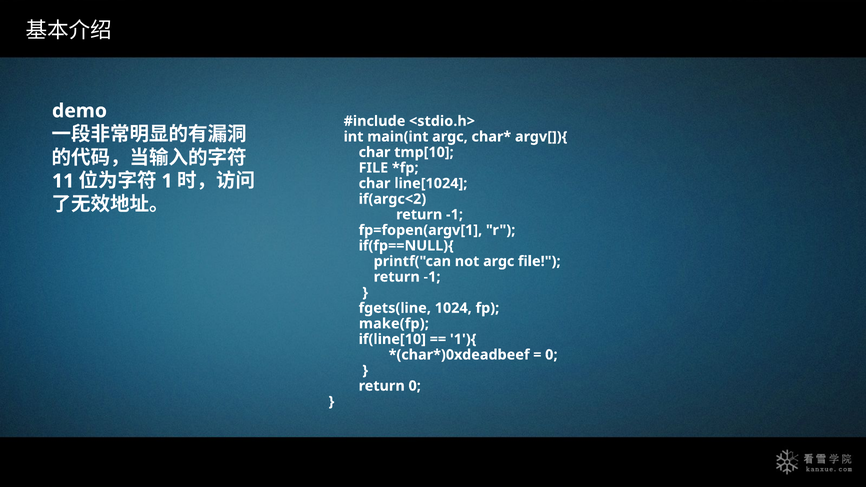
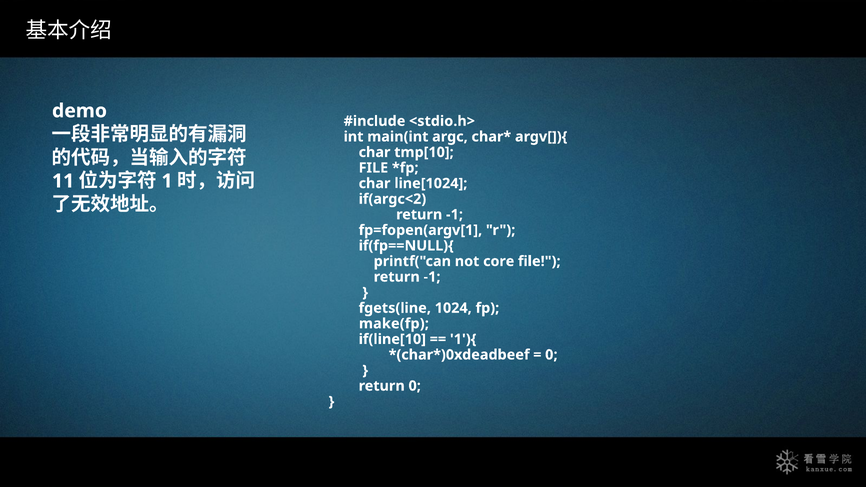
not argc: argc -> core
